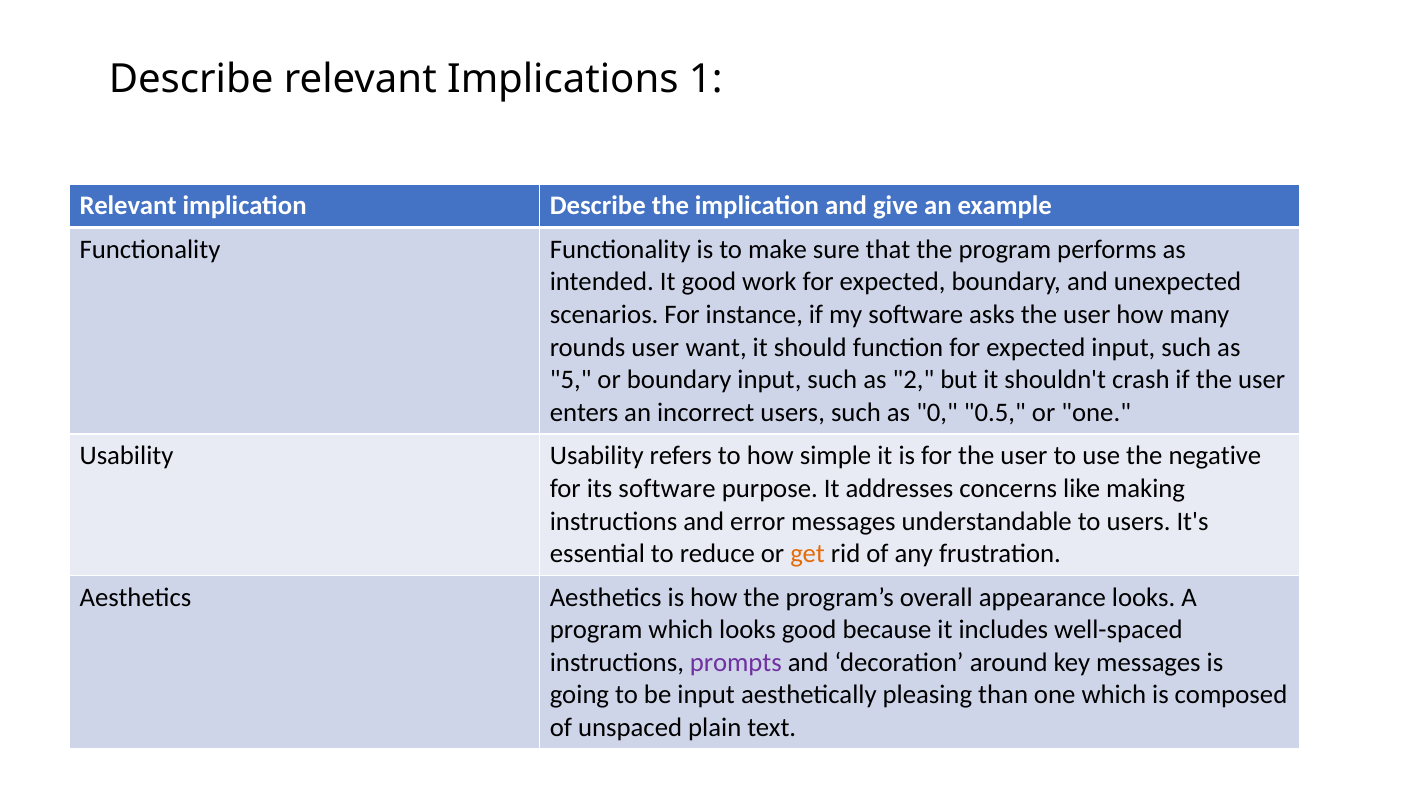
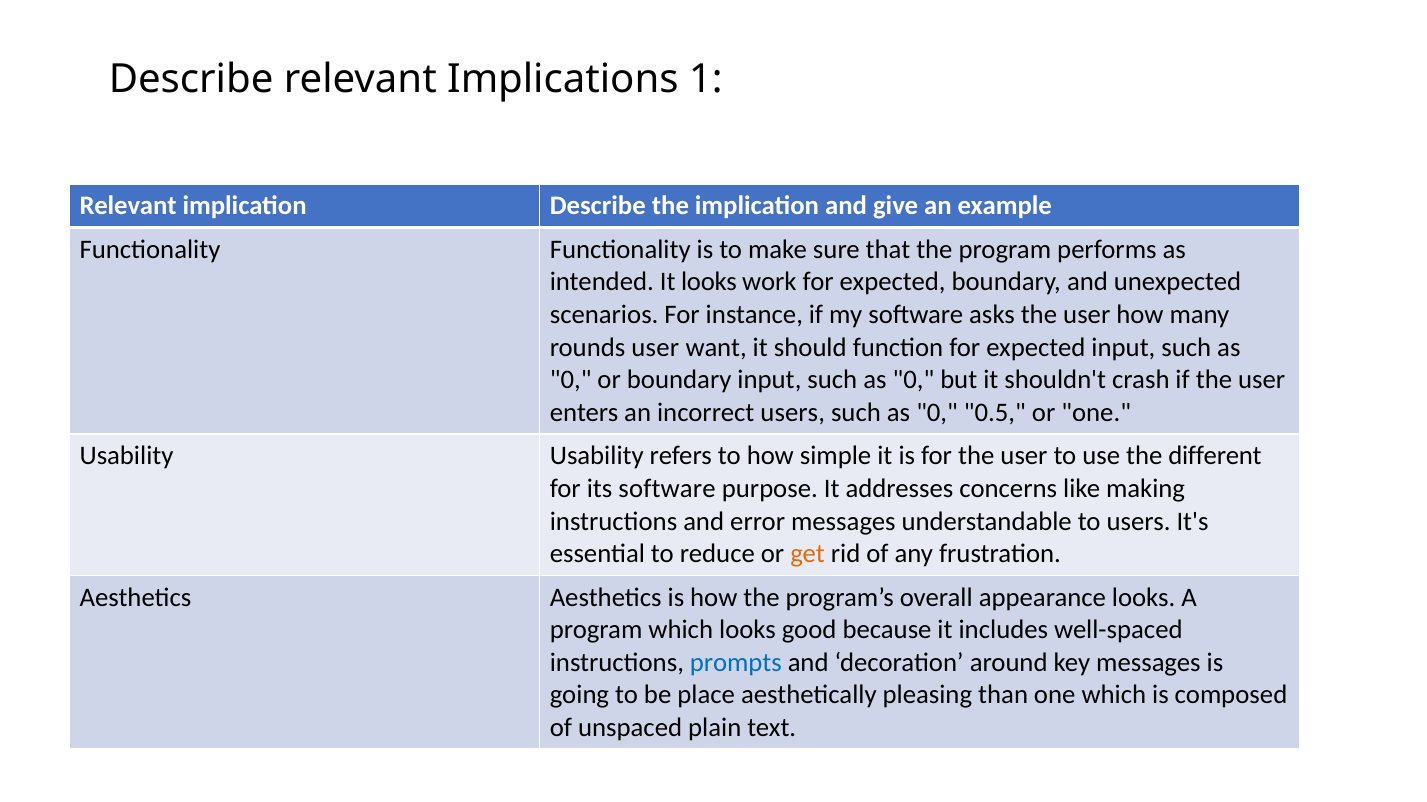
It good: good -> looks
5 at (571, 380): 5 -> 0
2 at (913, 380): 2 -> 0
negative: negative -> different
prompts colour: purple -> blue
be input: input -> place
